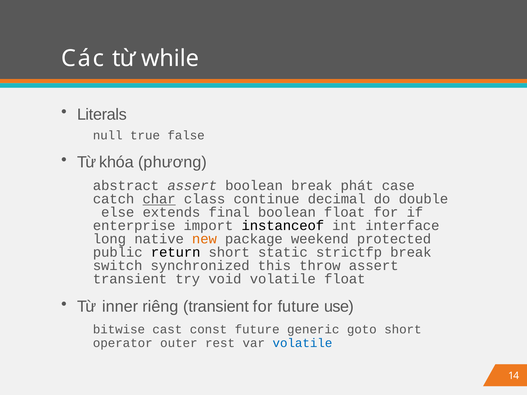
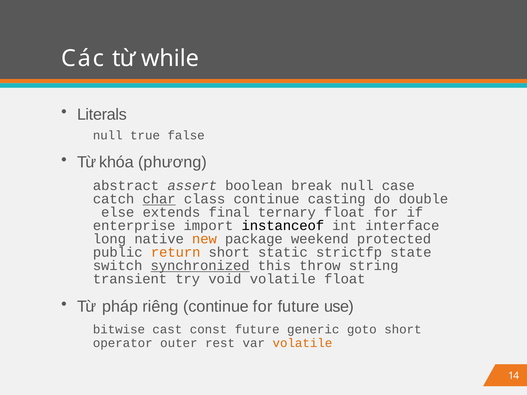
break phát: phát -> null
decimal: decimal -> casting
final boolean: boolean -> ternary
return colour: black -> orange
strictfp break: break -> state
synchronized underline: none -> present
throw assert: assert -> string
inner: inner -> pháp
riêng transient: transient -> continue
volatile at (302, 343) colour: blue -> orange
